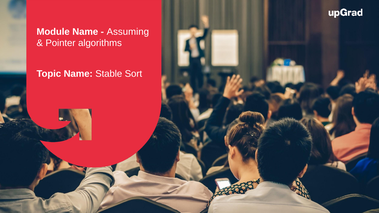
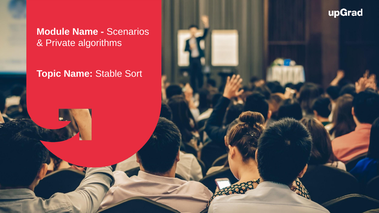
Assuming: Assuming -> Scenarios
Pointer: Pointer -> Private
